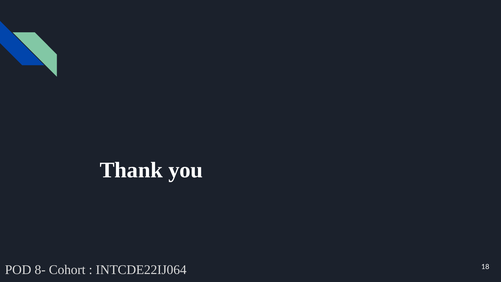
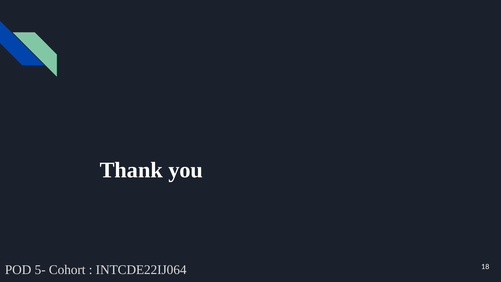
8-: 8- -> 5-
